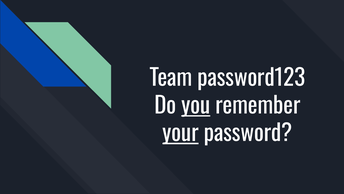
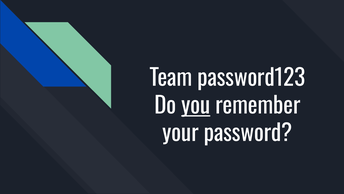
your underline: present -> none
